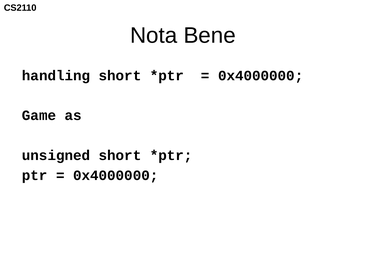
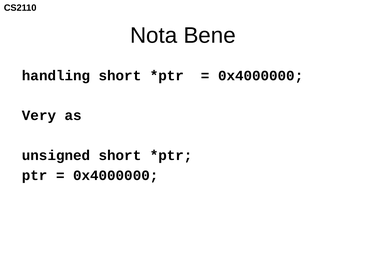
Game: Game -> Very
